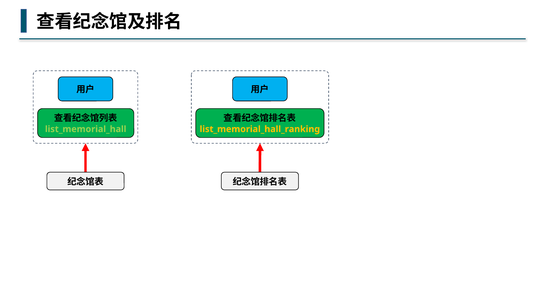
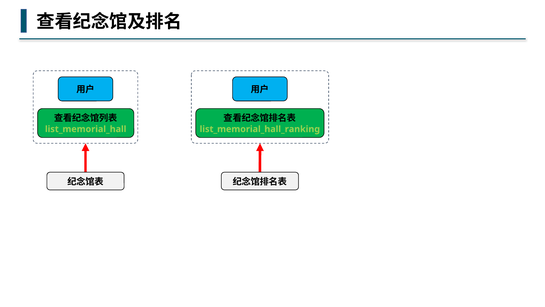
list_memorial_hall_ranking colour: yellow -> light green
